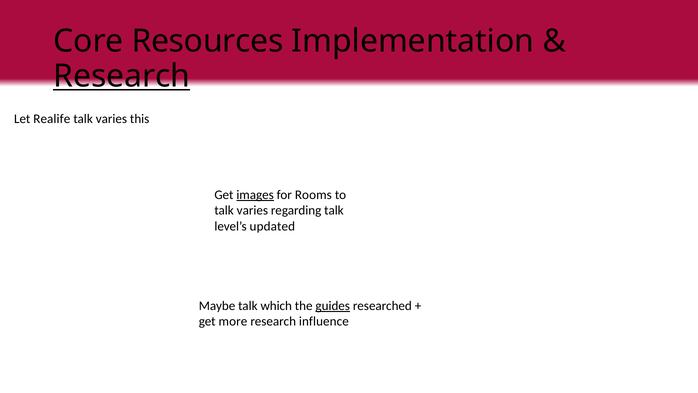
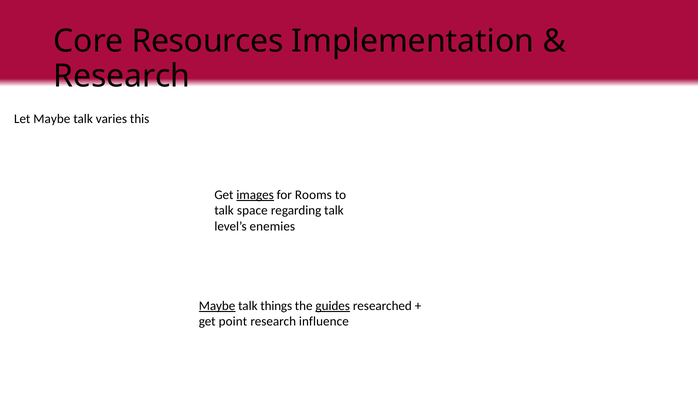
Research at (122, 76) underline: present -> none
Let Realife: Realife -> Maybe
varies at (252, 210): varies -> space
updated: updated -> enemies
Maybe at (217, 306) underline: none -> present
which: which -> things
more: more -> point
